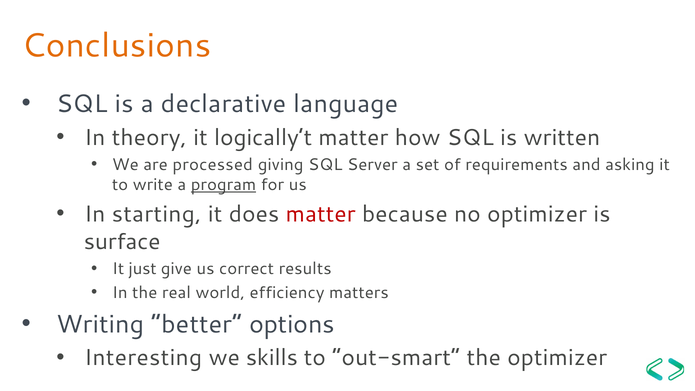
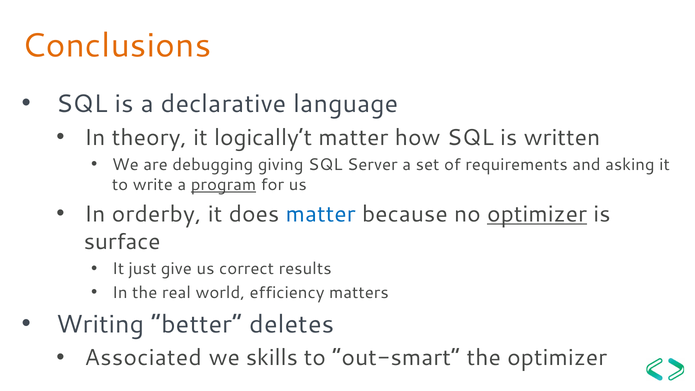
processed: processed -> debugging
starting: starting -> orderby
matter at (321, 214) colour: red -> blue
optimizer at (537, 214) underline: none -> present
options: options -> deletes
Interesting: Interesting -> Associated
